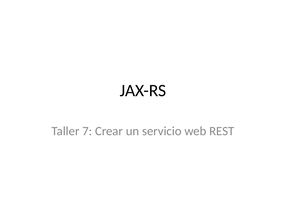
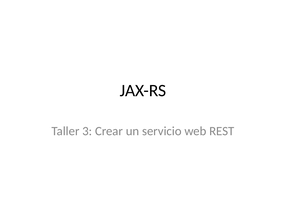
7: 7 -> 3
